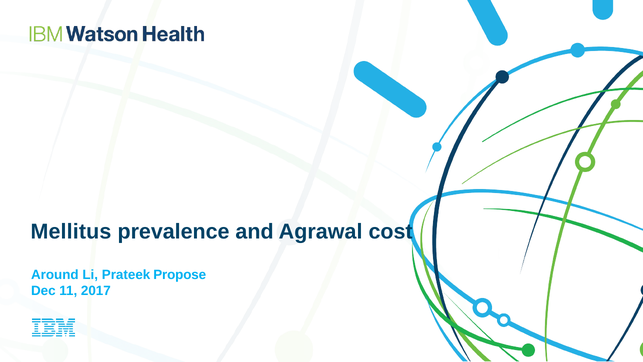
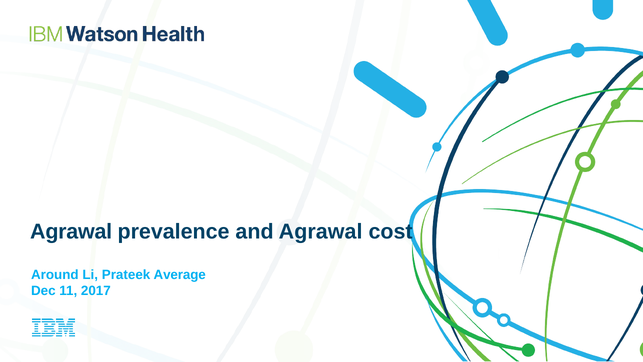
Mellitus at (71, 232): Mellitus -> Agrawal
Propose: Propose -> Average
